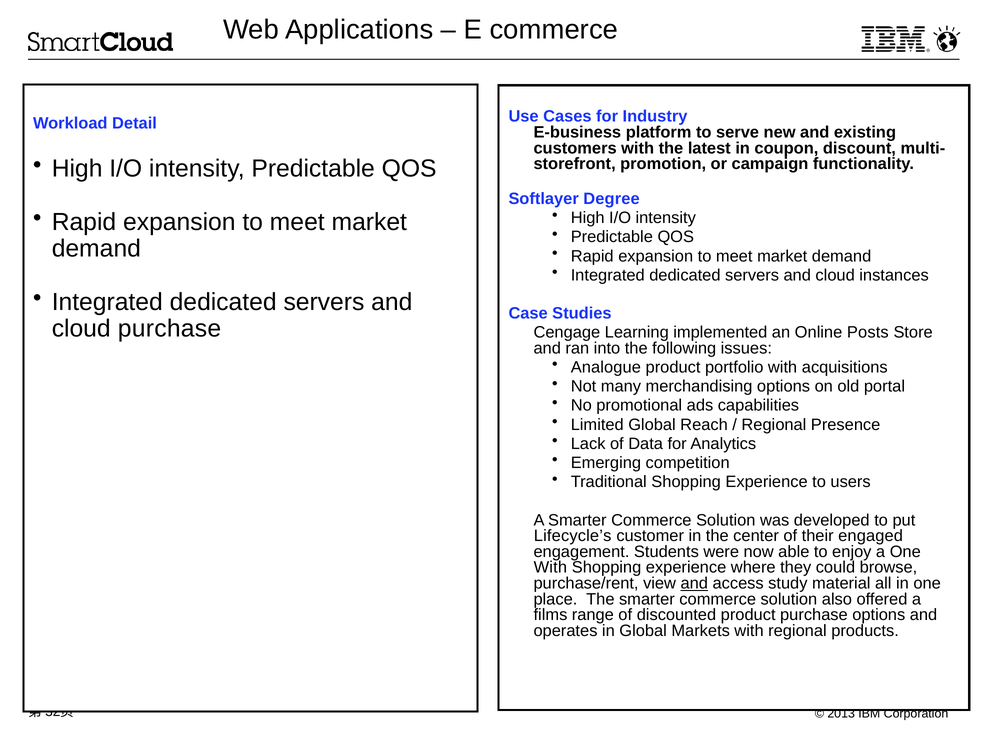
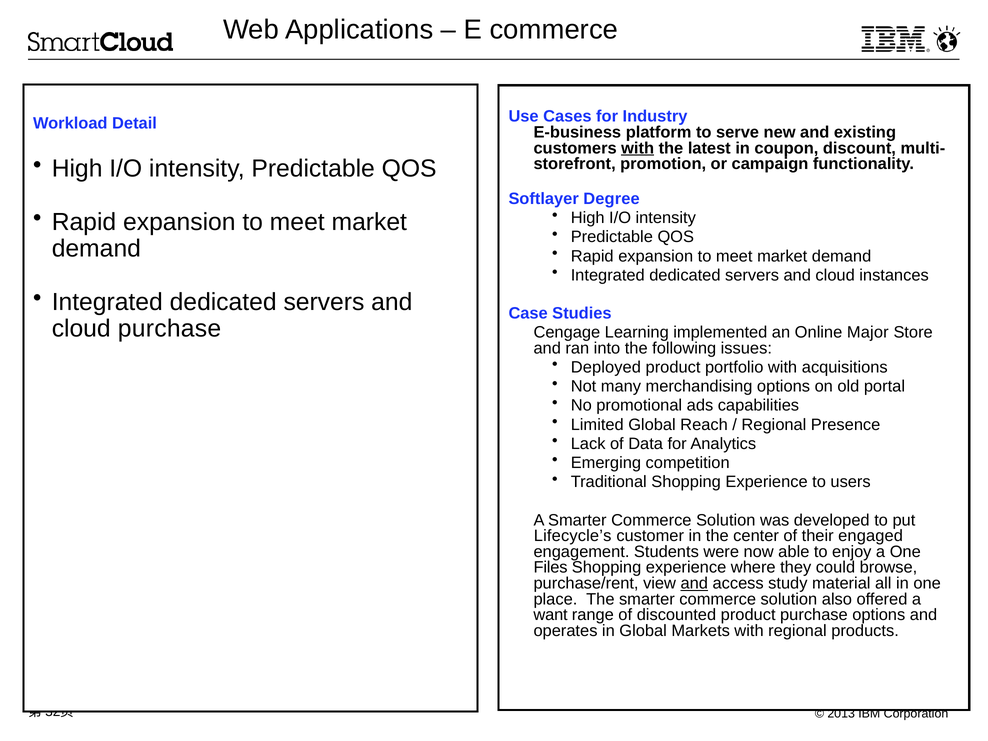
with at (638, 148) underline: none -> present
Posts: Posts -> Major
Analogue: Analogue -> Deployed
With at (550, 568): With -> Files
films: films -> want
